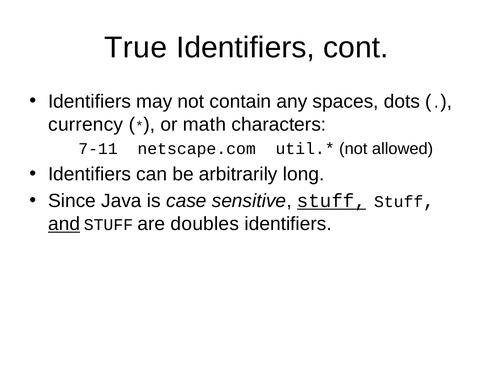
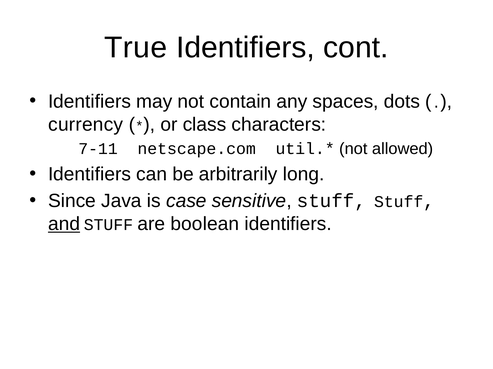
math: math -> class
stuff at (331, 201) underline: present -> none
doubles: doubles -> boolean
